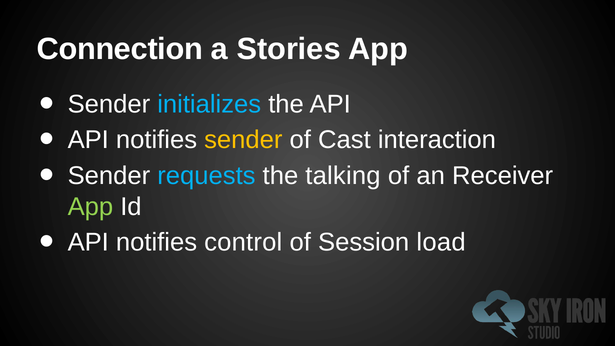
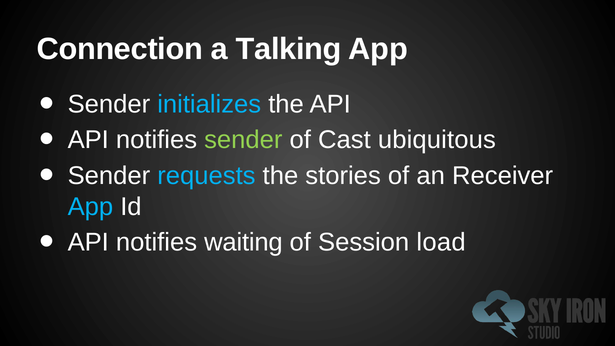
Stories: Stories -> Talking
sender at (243, 140) colour: yellow -> light green
interaction: interaction -> ubiquitous
talking: talking -> stories
App at (90, 207) colour: light green -> light blue
control: control -> waiting
